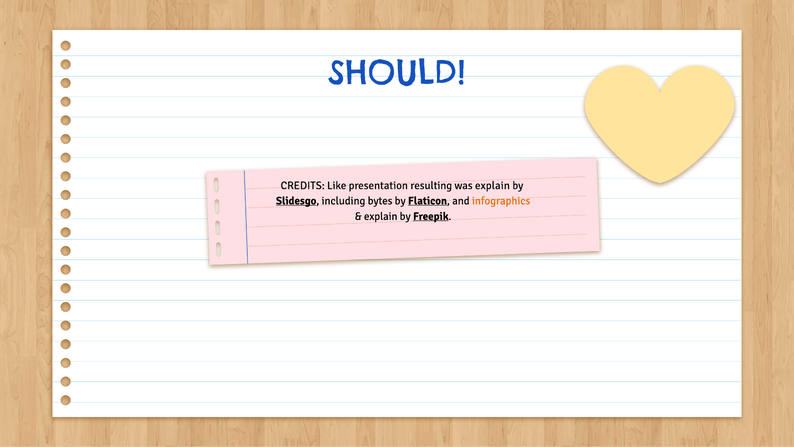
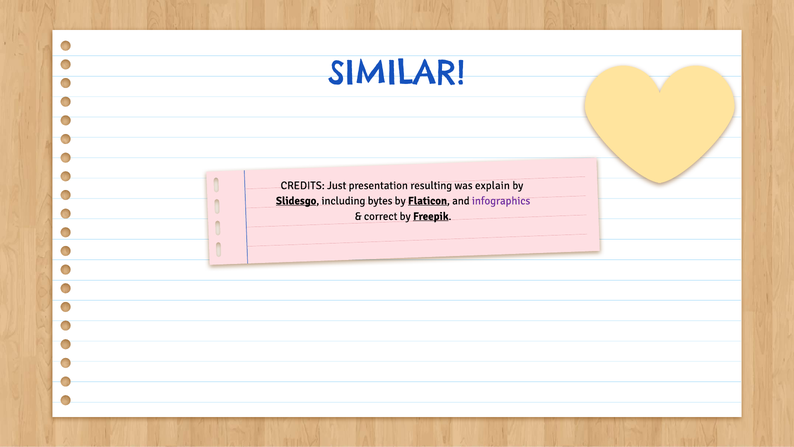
SHOULD: SHOULD -> SIMILAR
Like: Like -> Just
infographics colour: orange -> purple
explain at (381, 216): explain -> correct
